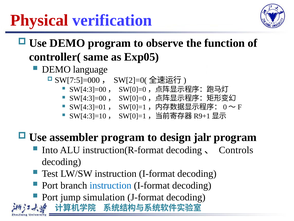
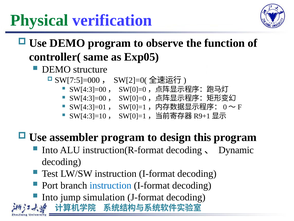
Physical colour: red -> green
language: language -> structure
jalr: jalr -> this
Controls: Controls -> Dynamic
Port at (50, 197): Port -> Into
